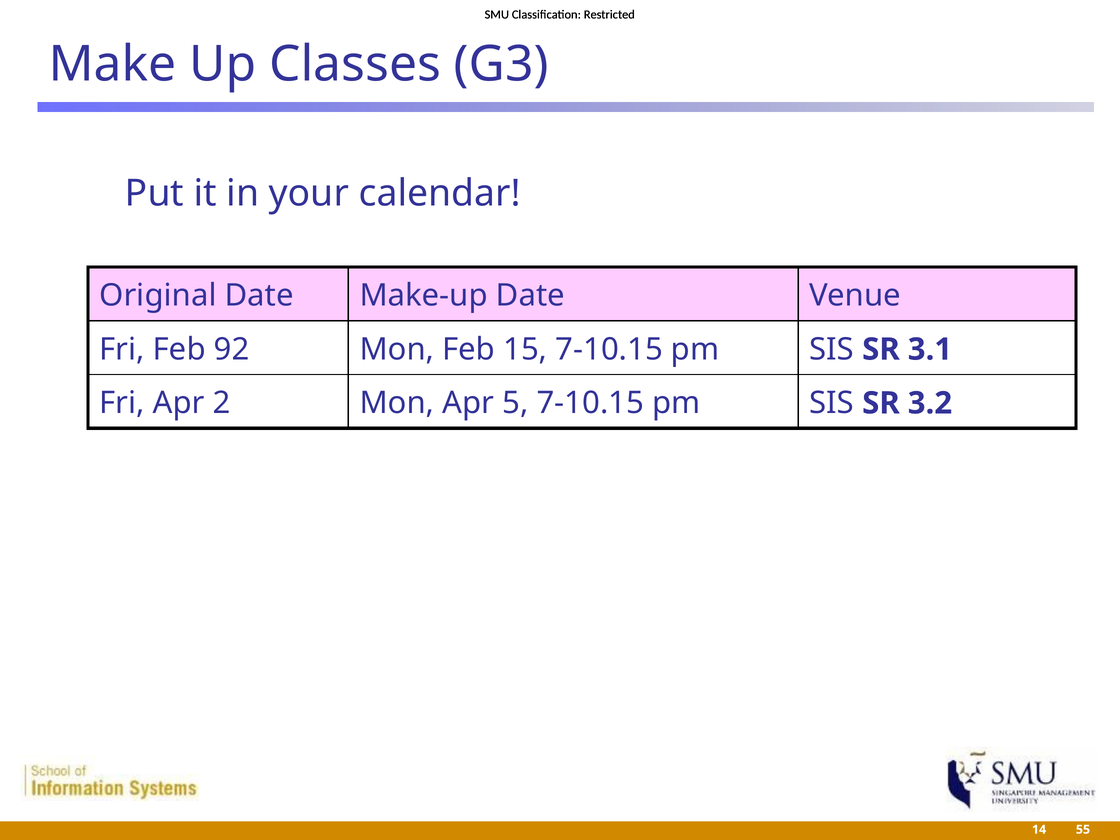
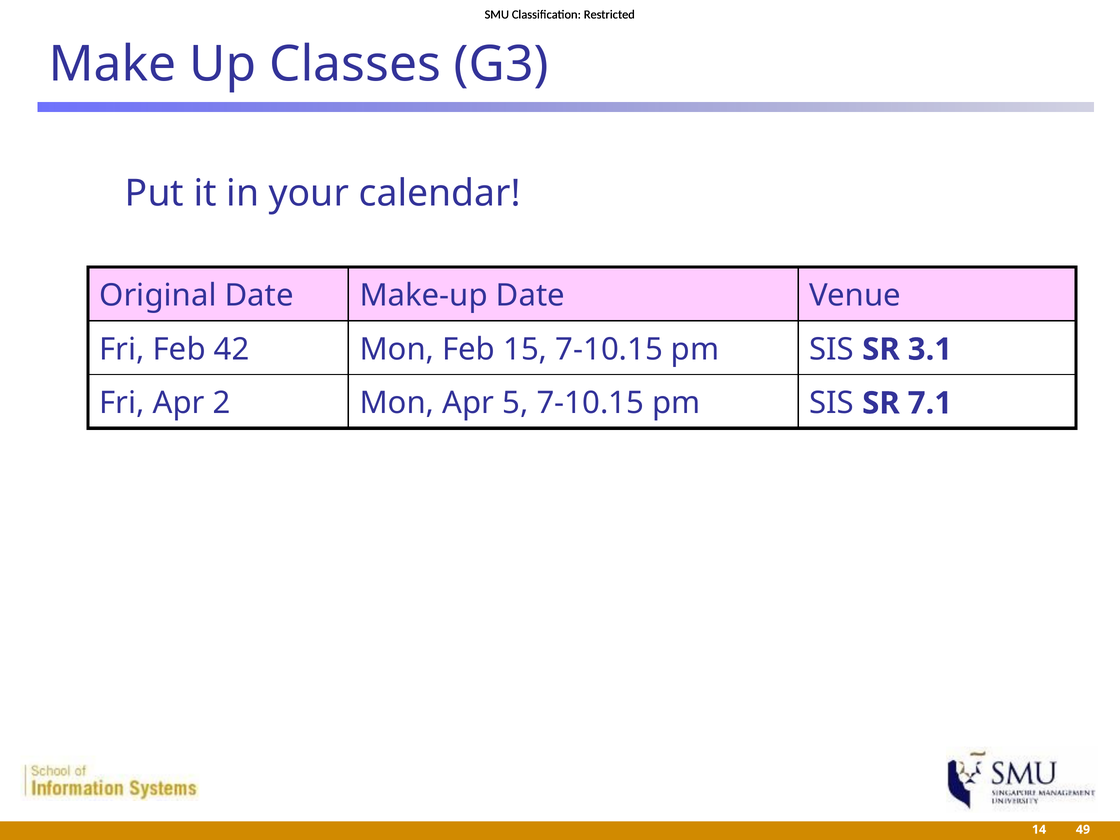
92: 92 -> 42
3.2: 3.2 -> 7.1
55: 55 -> 49
